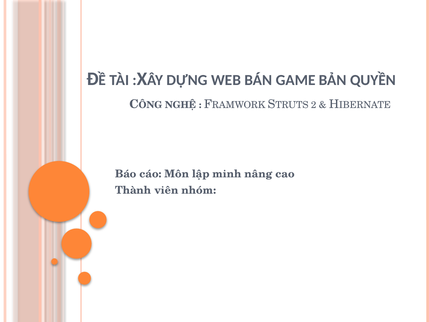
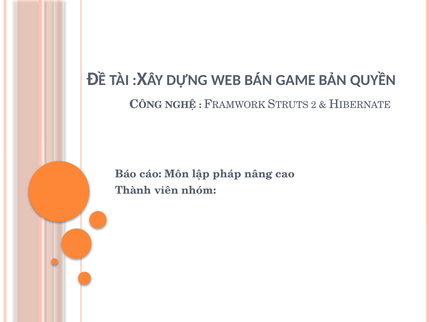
minh: minh -> pháp
